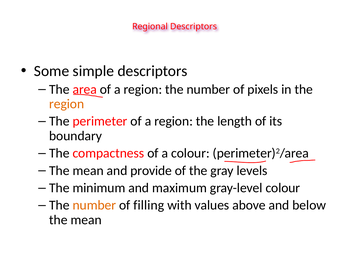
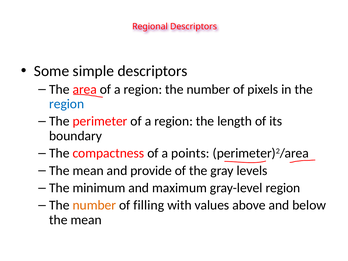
region at (67, 104) colour: orange -> blue
a colour: colour -> points
gray-level colour: colour -> region
